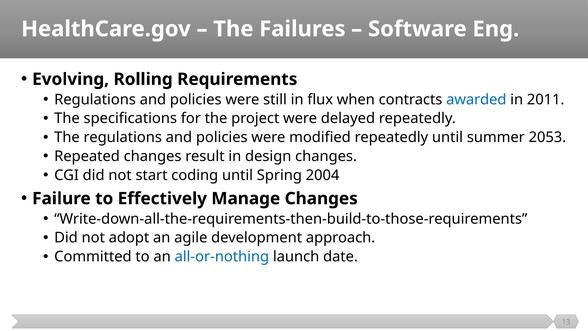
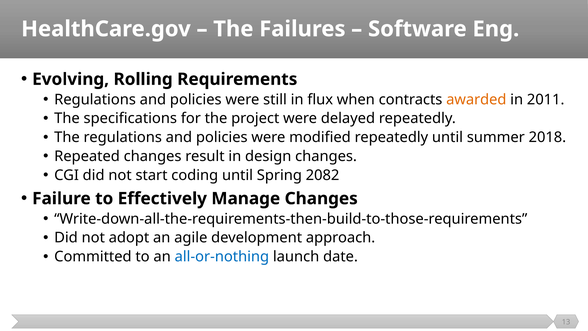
awarded colour: blue -> orange
2053: 2053 -> 2018
2004: 2004 -> 2082
